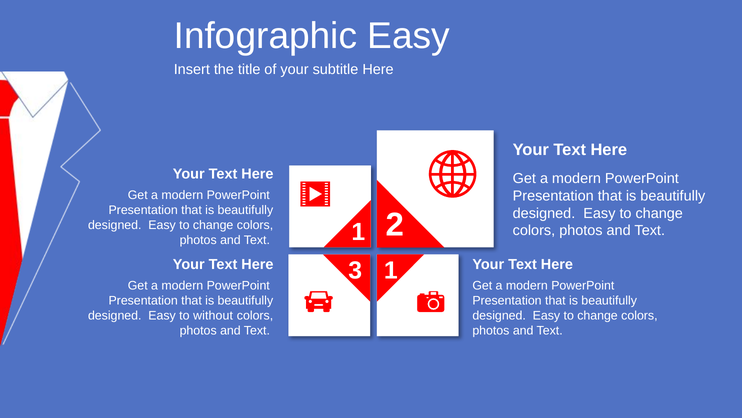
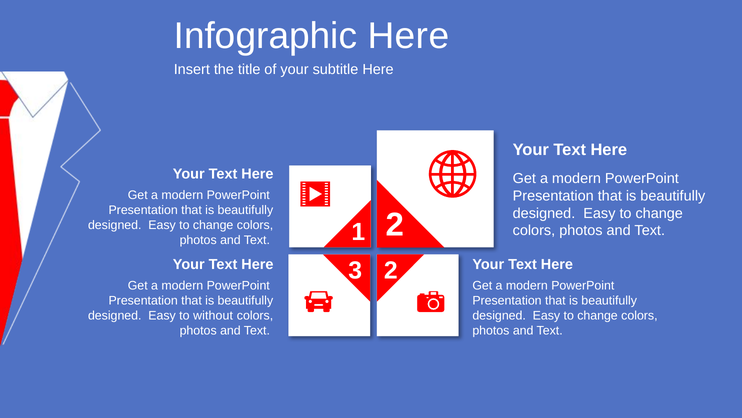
Infographic Easy: Easy -> Here
3 1: 1 -> 2
